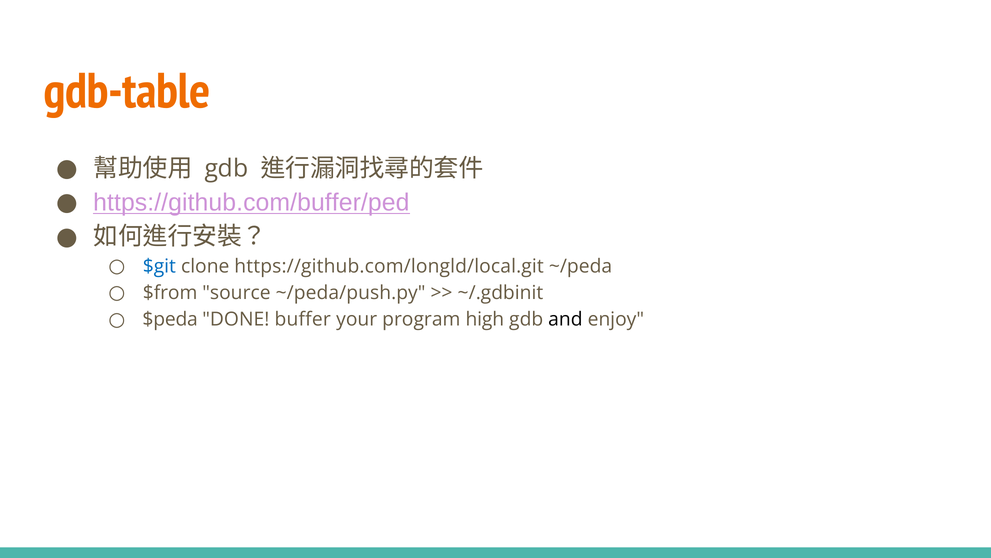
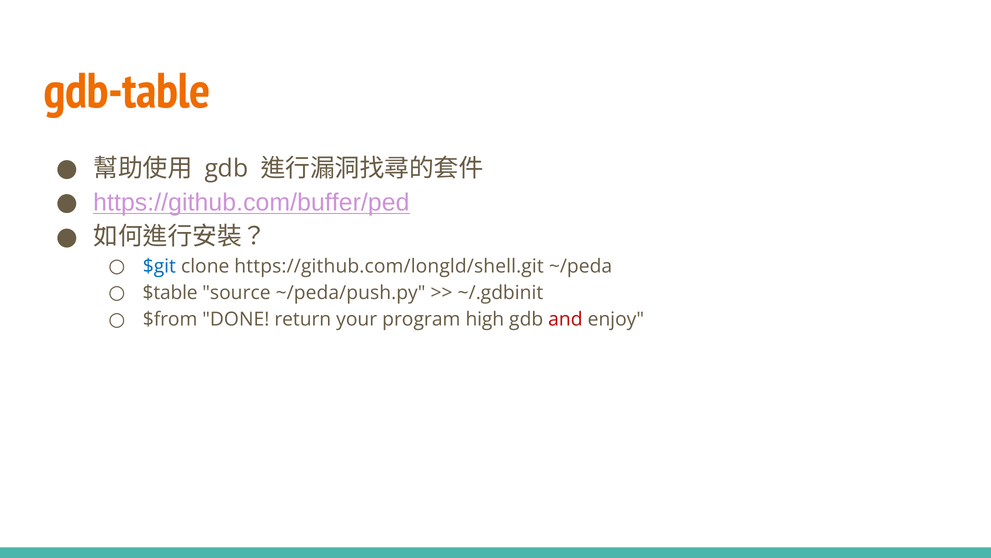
https://github.com/longld/local.git: https://github.com/longld/local.git -> https://github.com/longld/shell.git
$from: $from -> $table
$peda: $peda -> $from
buffer: buffer -> return
and colour: black -> red
